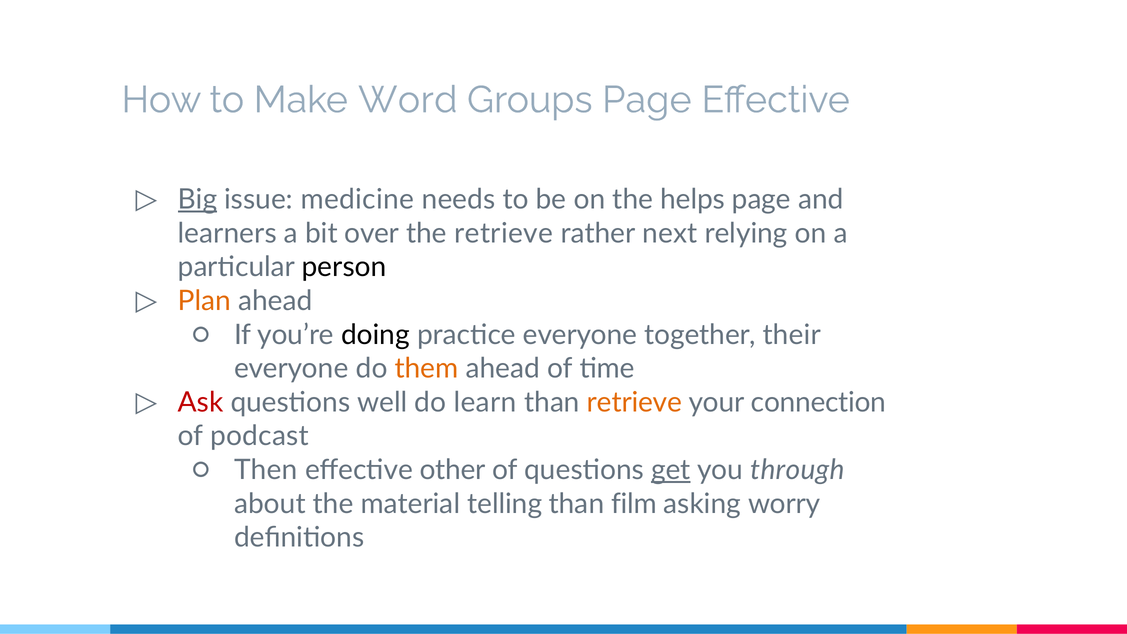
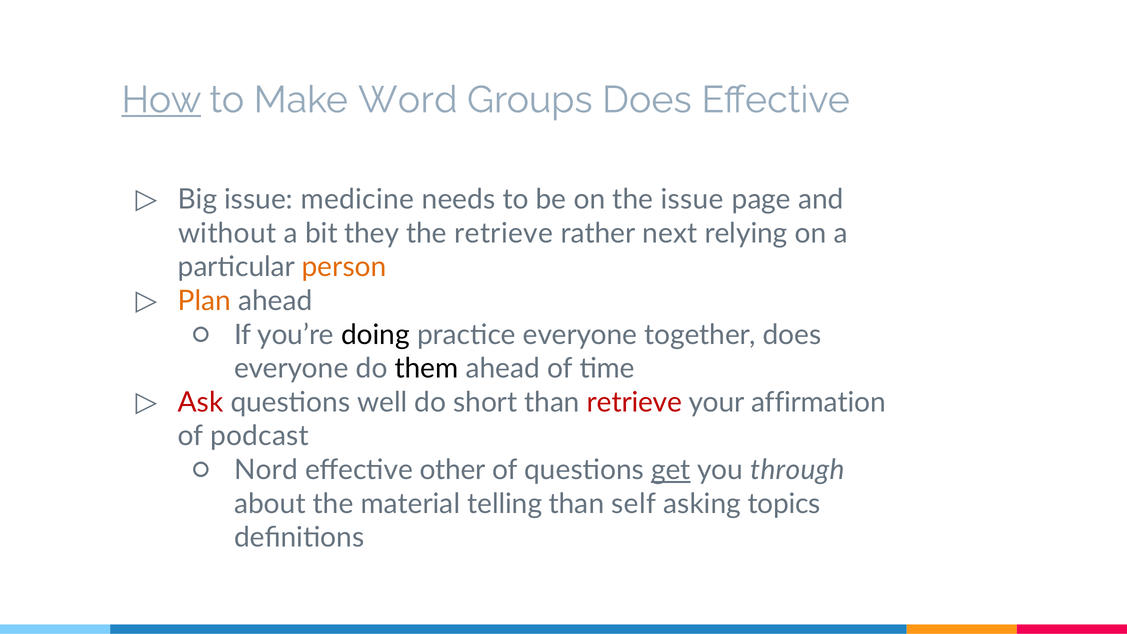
How underline: none -> present
Groups Page: Page -> Does
Big underline: present -> none
the helps: helps -> issue
learners: learners -> without
over: over -> they
person colour: black -> orange
together their: their -> does
them colour: orange -> black
learn: learn -> short
retrieve at (634, 402) colour: orange -> red
connection: connection -> affirmation
Then: Then -> Nord
film: film -> self
worry: worry -> topics
